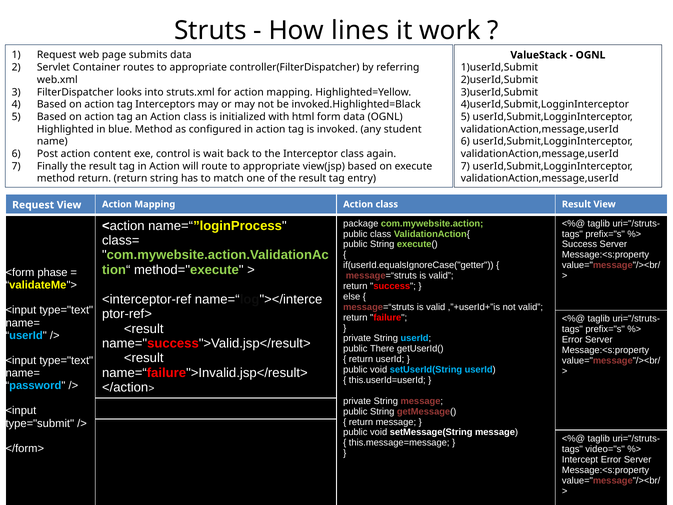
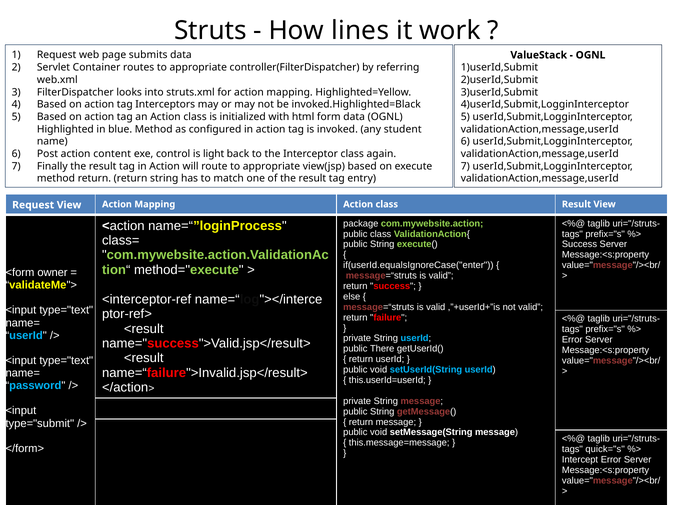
wait: wait -> light
if(userId.equalsIgnoreCase("getter: if(userId.equalsIgnoreCase("getter -> if(userId.equalsIgnoreCase("enter
phase: phase -> owner
video="s: video="s -> quick="s
